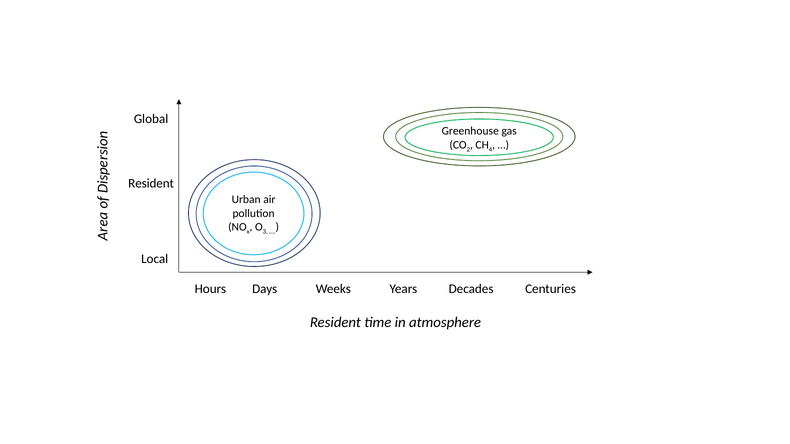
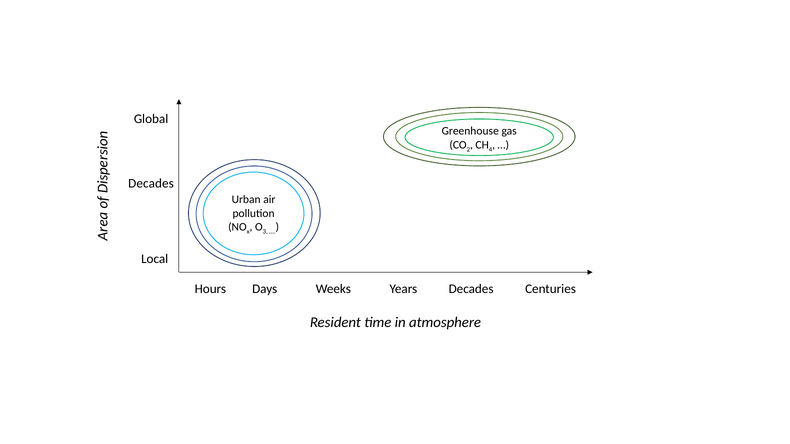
Resident at (151, 184): Resident -> Decades
